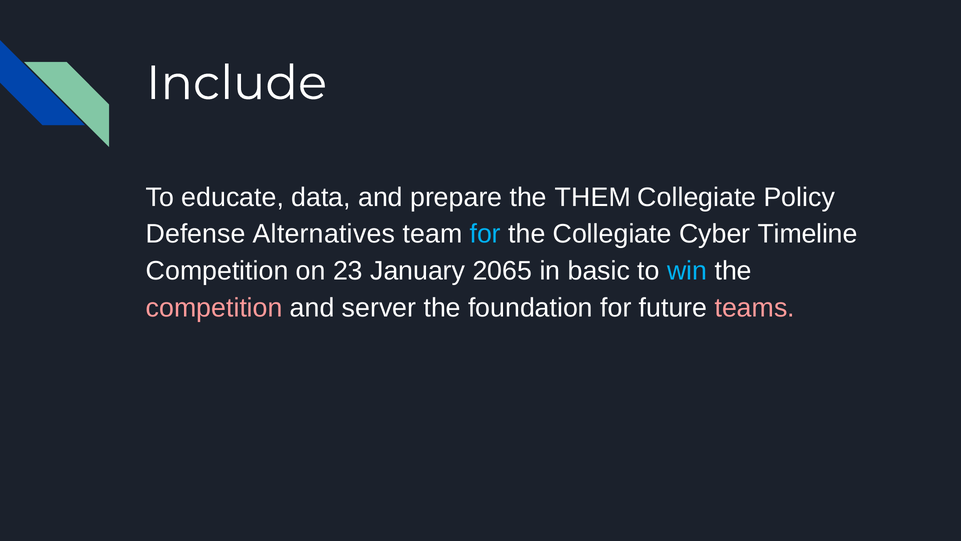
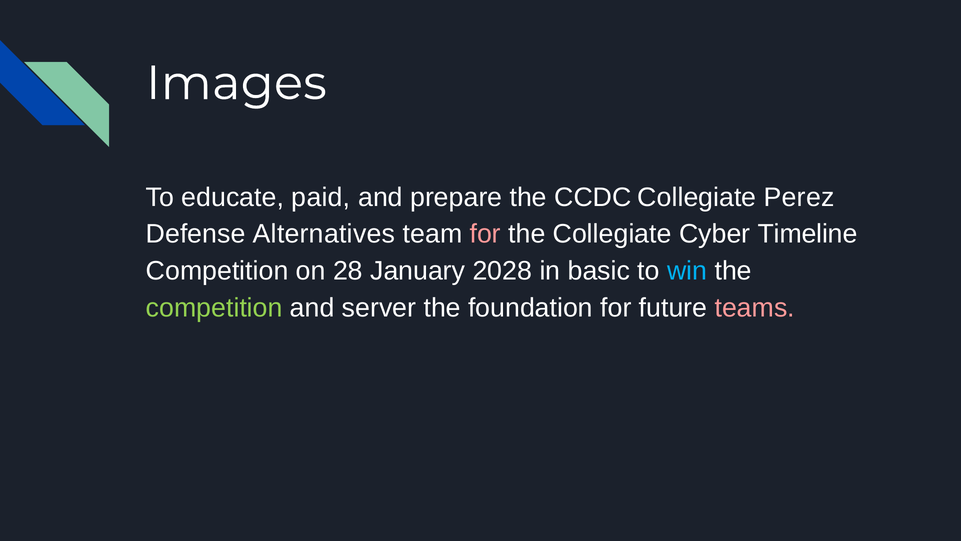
Include: Include -> Images
data: data -> paid
THEM: THEM -> CCDC
Policy: Policy -> Perez
for at (485, 234) colour: light blue -> pink
23: 23 -> 28
2065: 2065 -> 2028
competition at (214, 308) colour: pink -> light green
